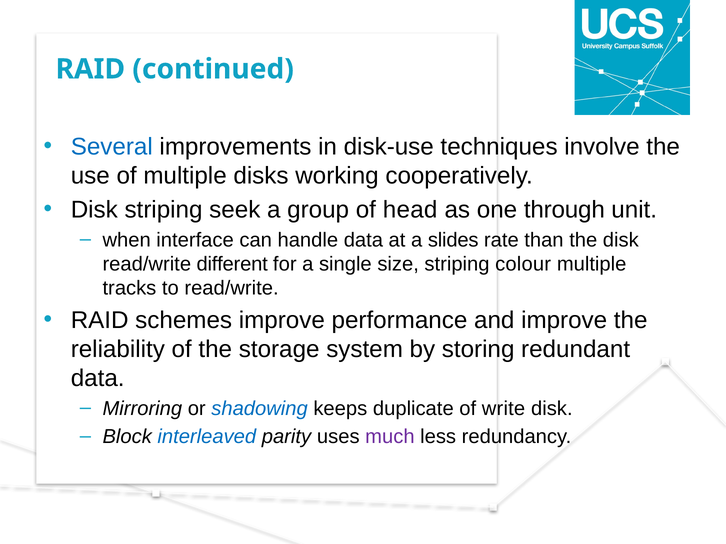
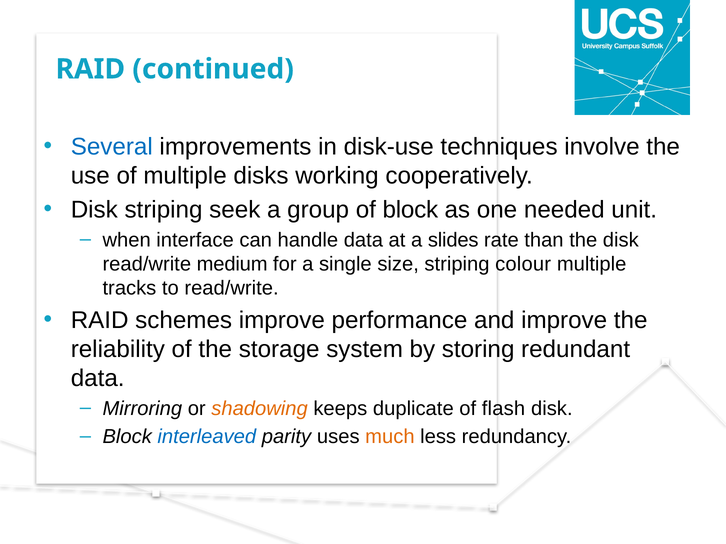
of head: head -> block
through: through -> needed
different: different -> medium
shadowing colour: blue -> orange
write: write -> flash
much colour: purple -> orange
